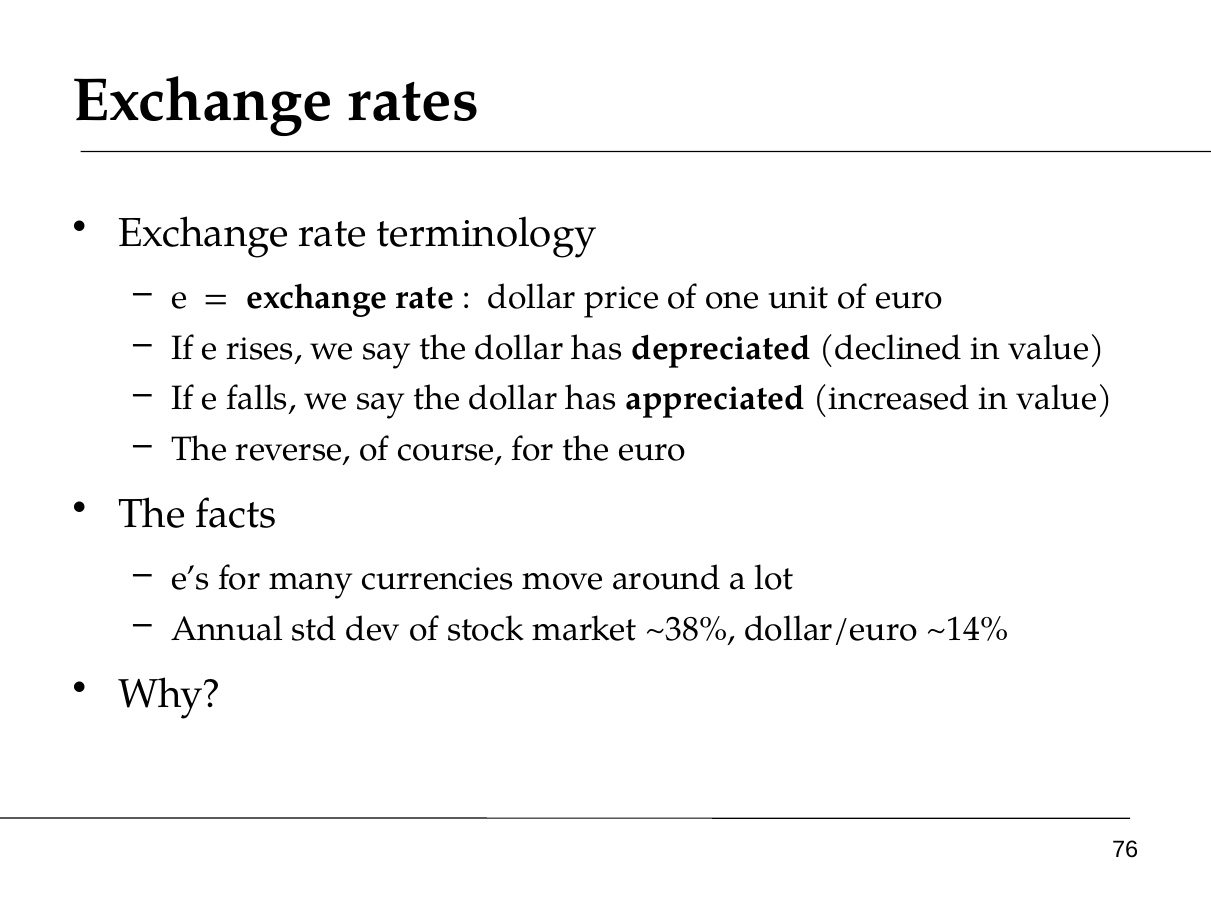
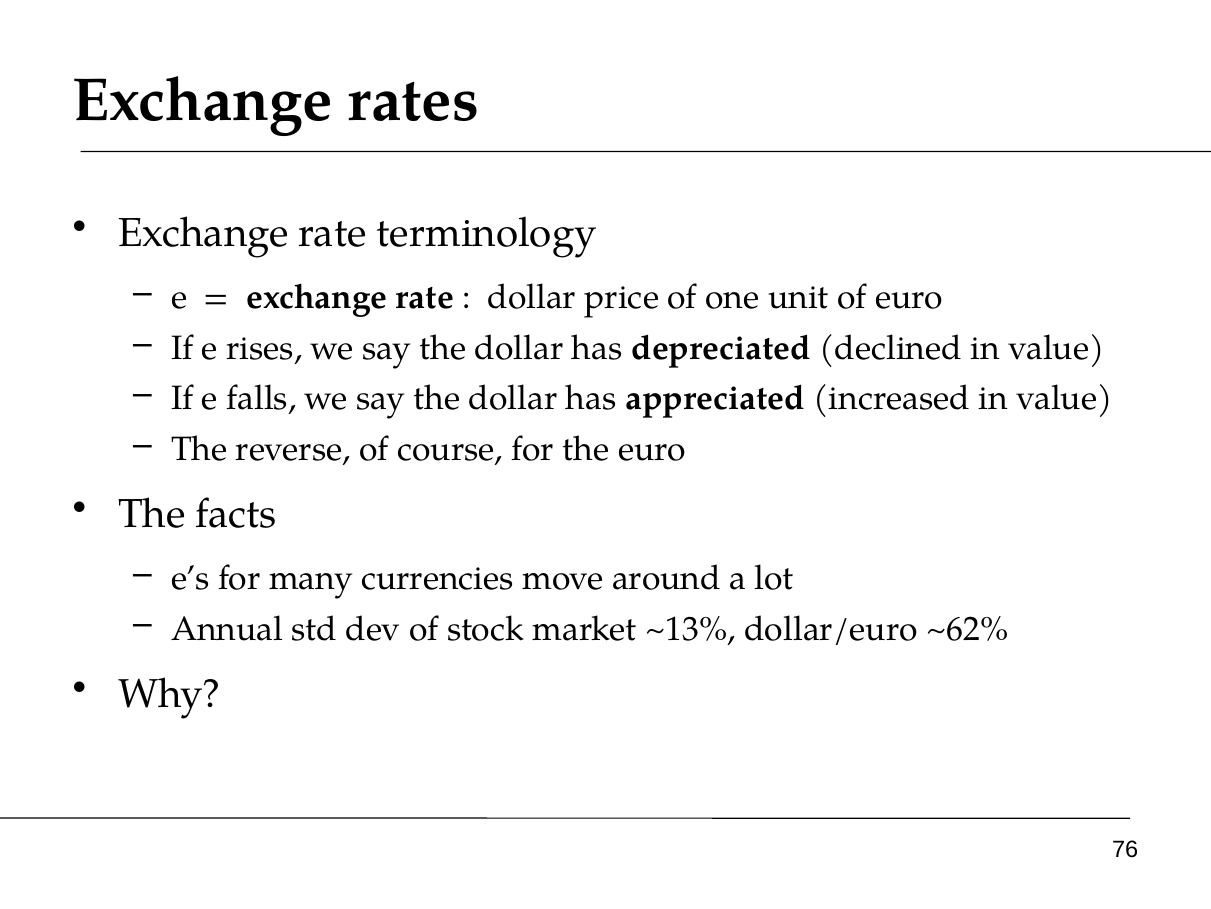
~38%: ~38% -> ~13%
~14%: ~14% -> ~62%
